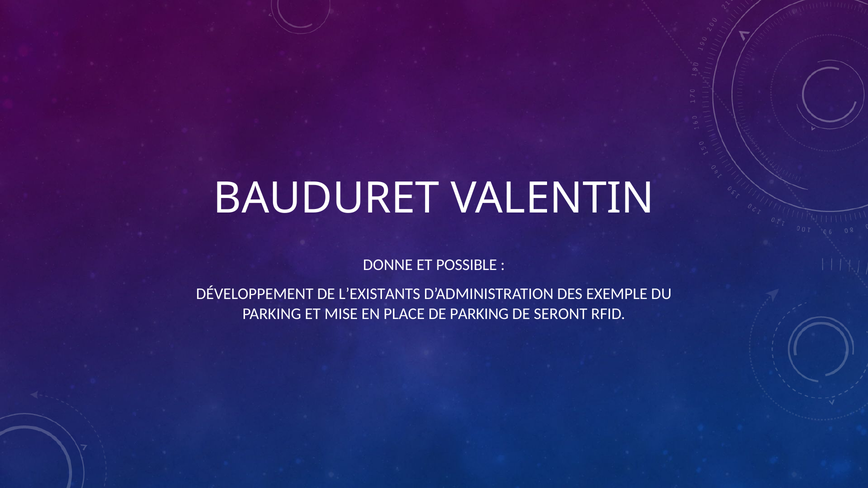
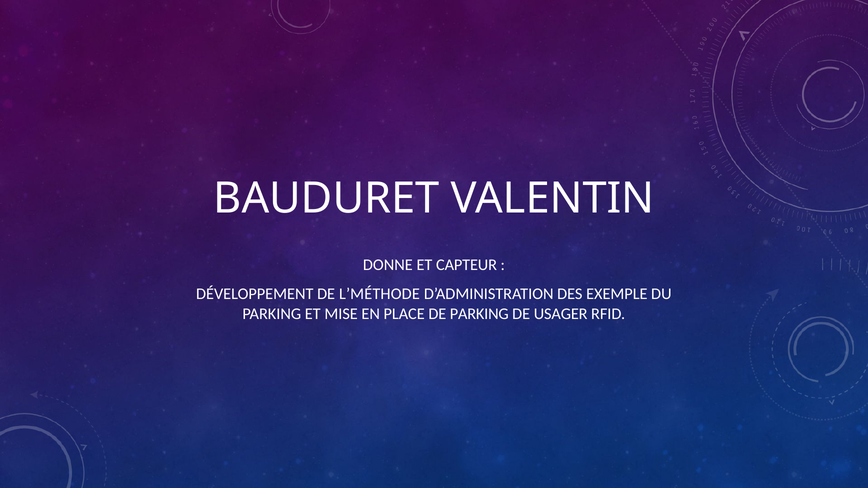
POSSIBLE: POSSIBLE -> CAPTEUR
L’EXISTANTS: L’EXISTANTS -> L’MÉTHODE
SERONT: SERONT -> USAGER
